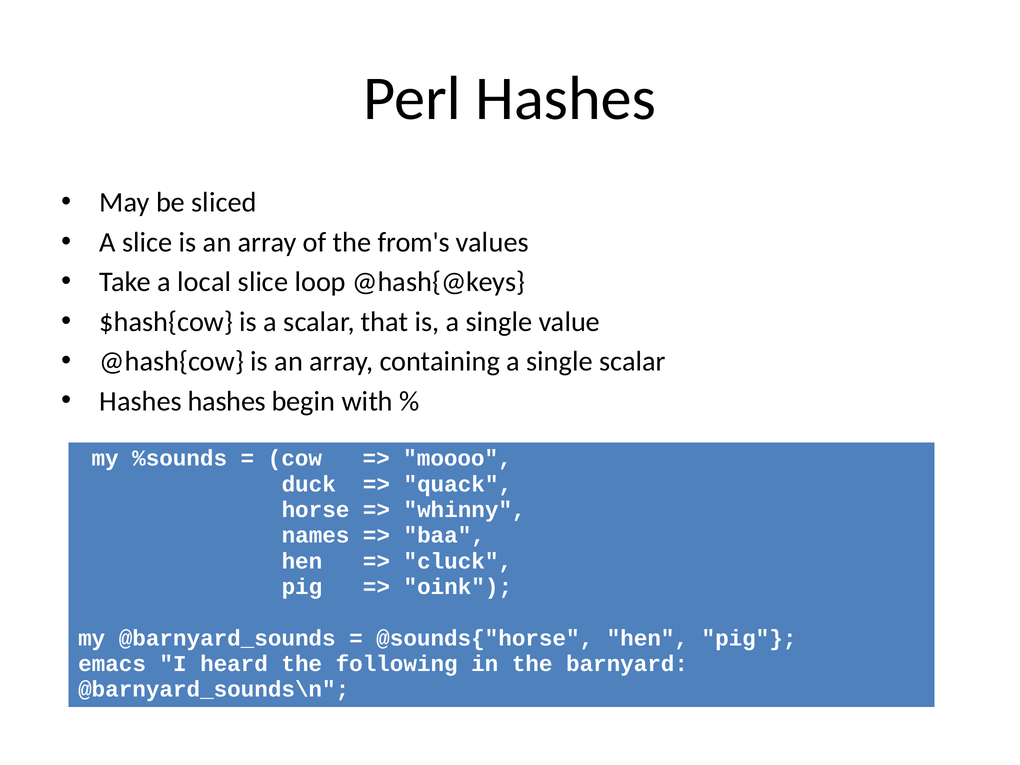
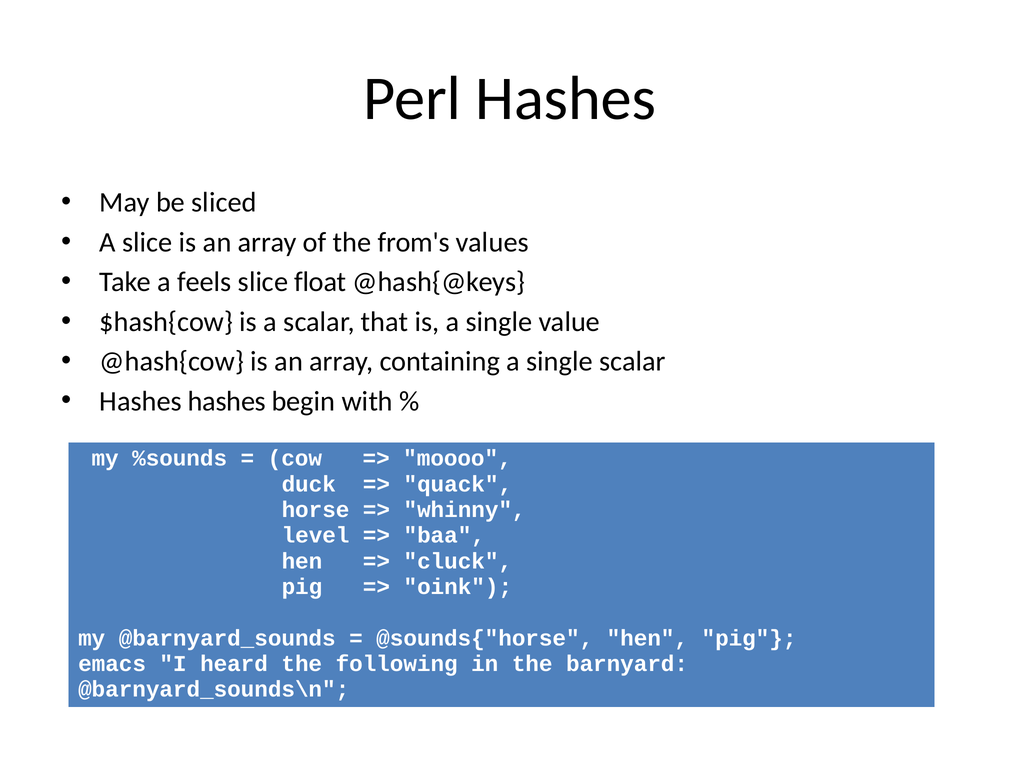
local: local -> feels
loop: loop -> float
names: names -> level
